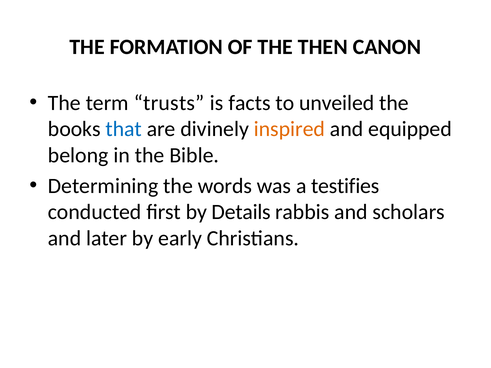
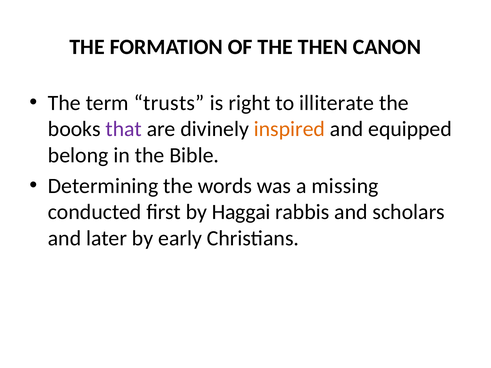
facts: facts -> right
unveiled: unveiled -> illiterate
that colour: blue -> purple
testifies: testifies -> missing
Details: Details -> Haggai
